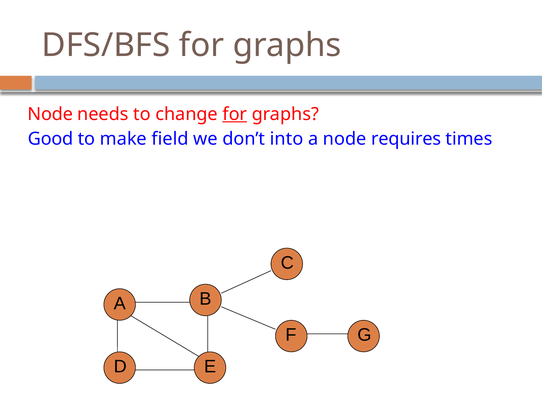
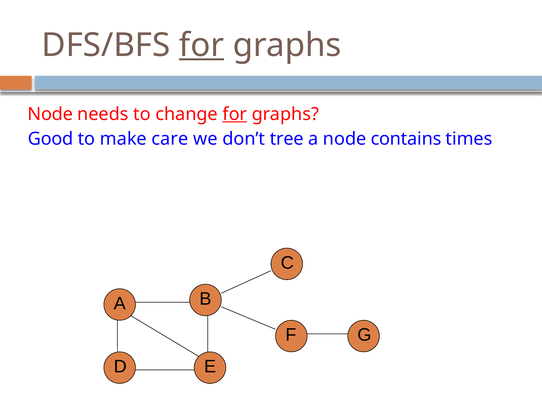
for at (202, 45) underline: none -> present
field: field -> care
into: into -> tree
requires: requires -> contains
